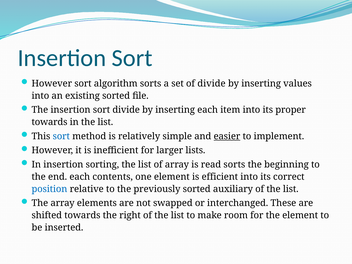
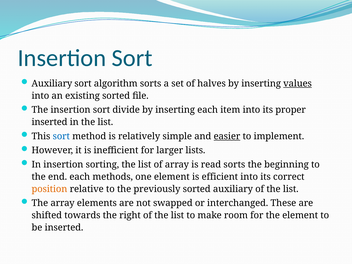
However at (52, 84): However -> Auxiliary
of divide: divide -> halves
values underline: none -> present
towards at (50, 122): towards -> inserted
contents: contents -> methods
position colour: blue -> orange
